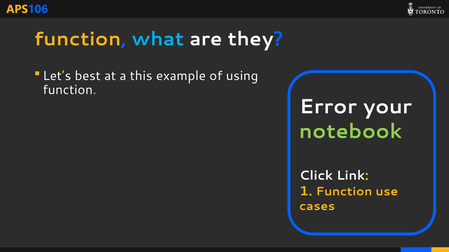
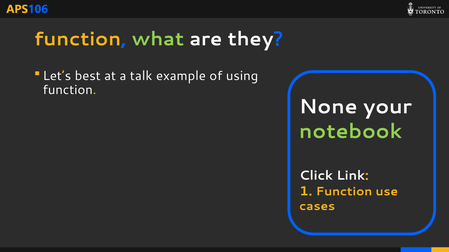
what colour: light blue -> light green
this: this -> talk
Error: Error -> None
